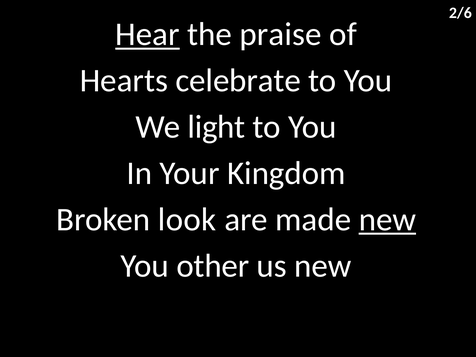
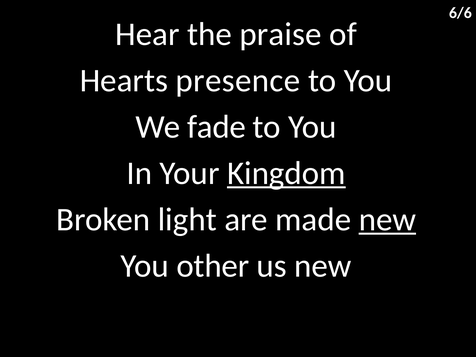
2/6: 2/6 -> 6/6
Hear underline: present -> none
celebrate: celebrate -> presence
light: light -> fade
Kingdom underline: none -> present
look: look -> light
